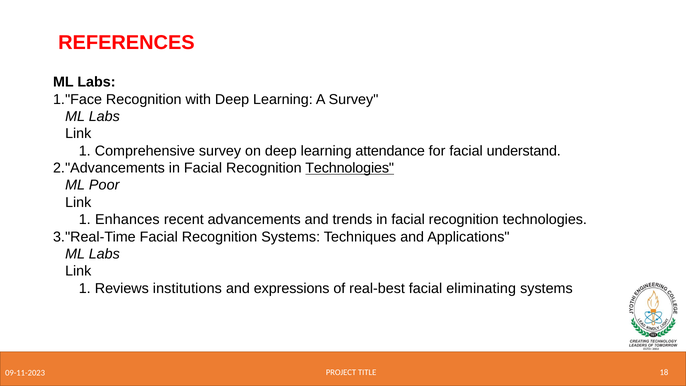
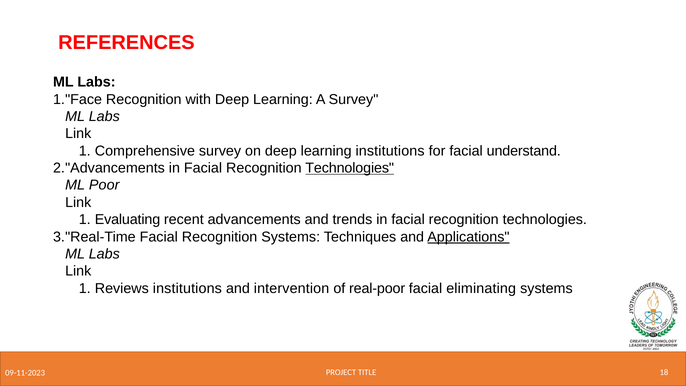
learning attendance: attendance -> institutions
Enhances: Enhances -> Evaluating
Applications underline: none -> present
expressions: expressions -> intervention
real-best: real-best -> real-poor
